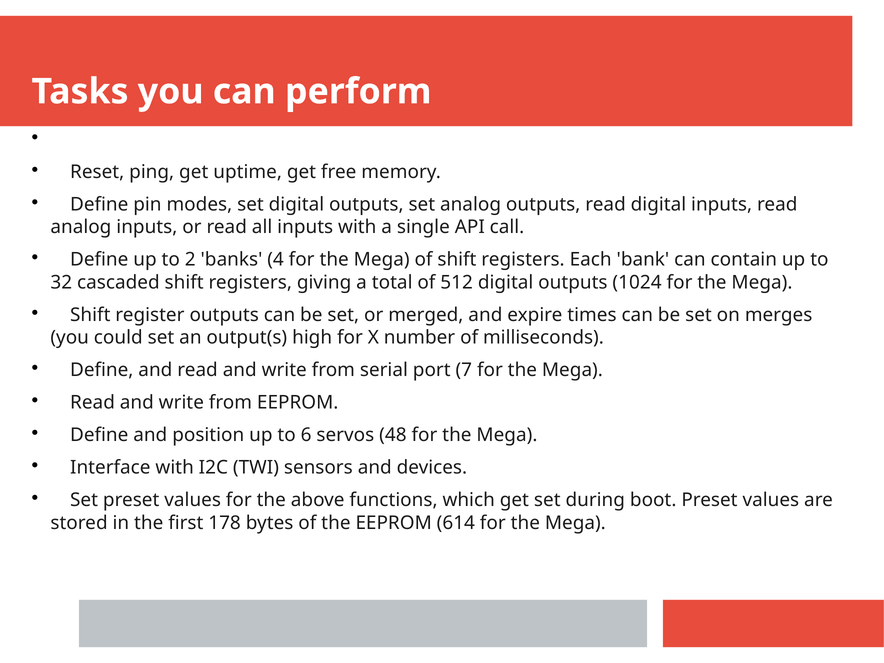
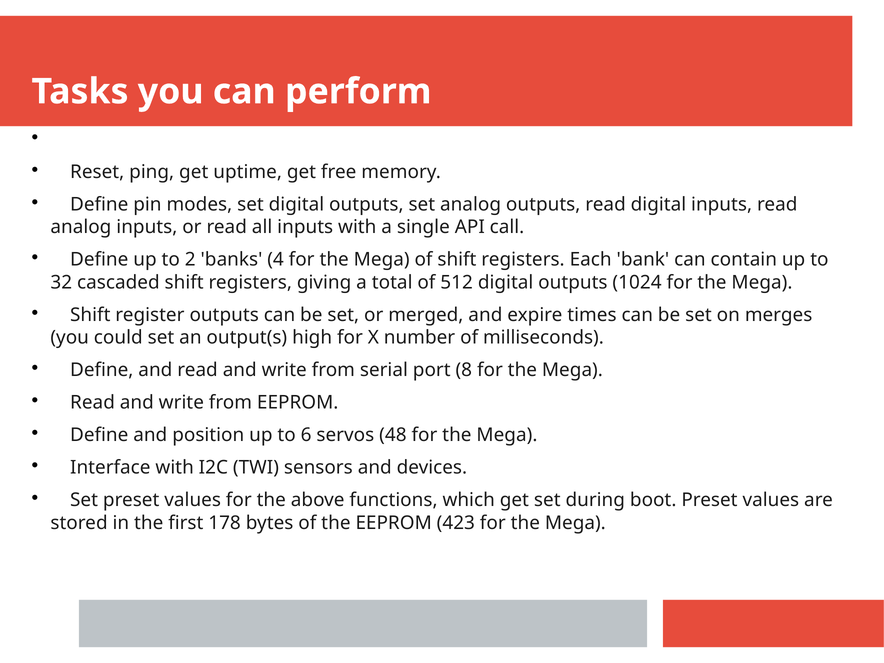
7: 7 -> 8
614: 614 -> 423
